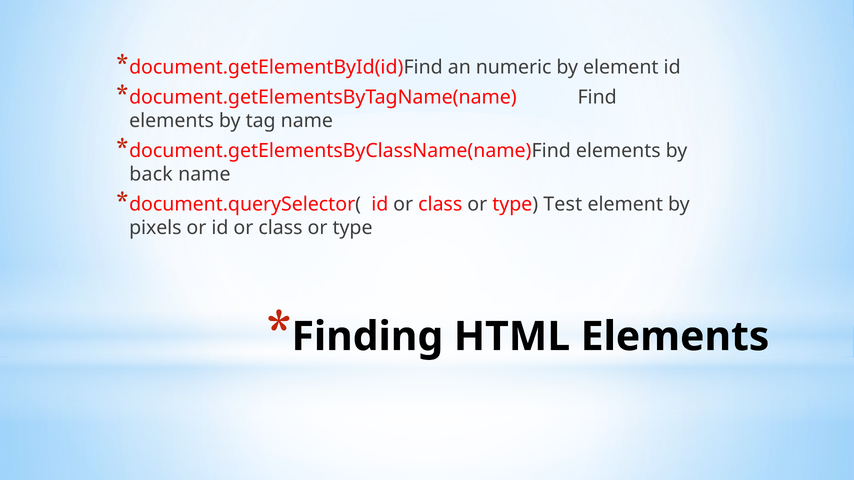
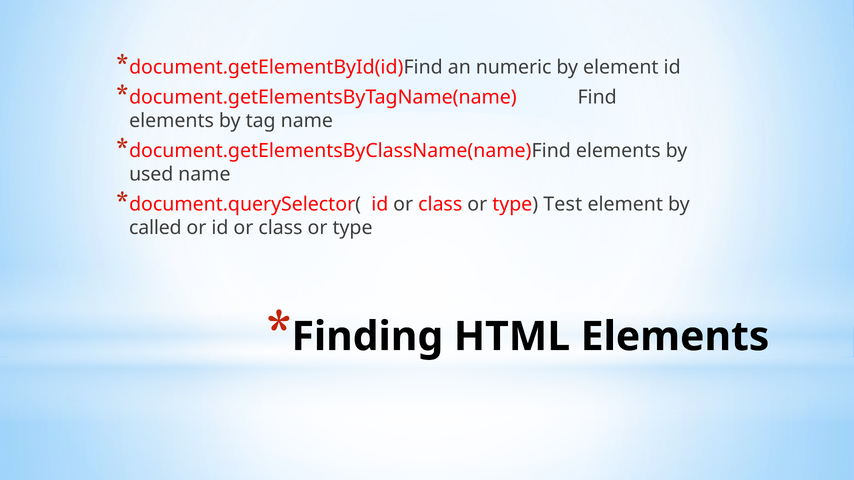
back: back -> used
pixels: pixels -> called
